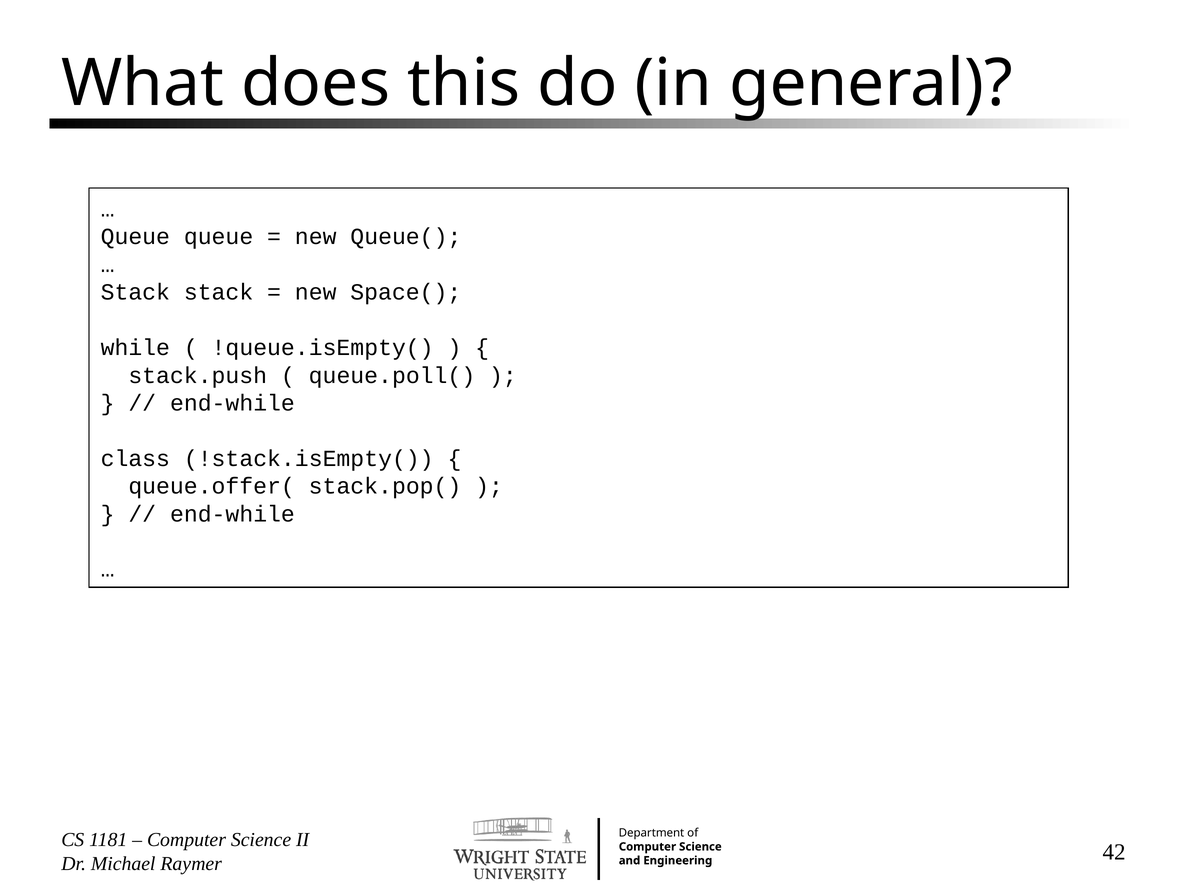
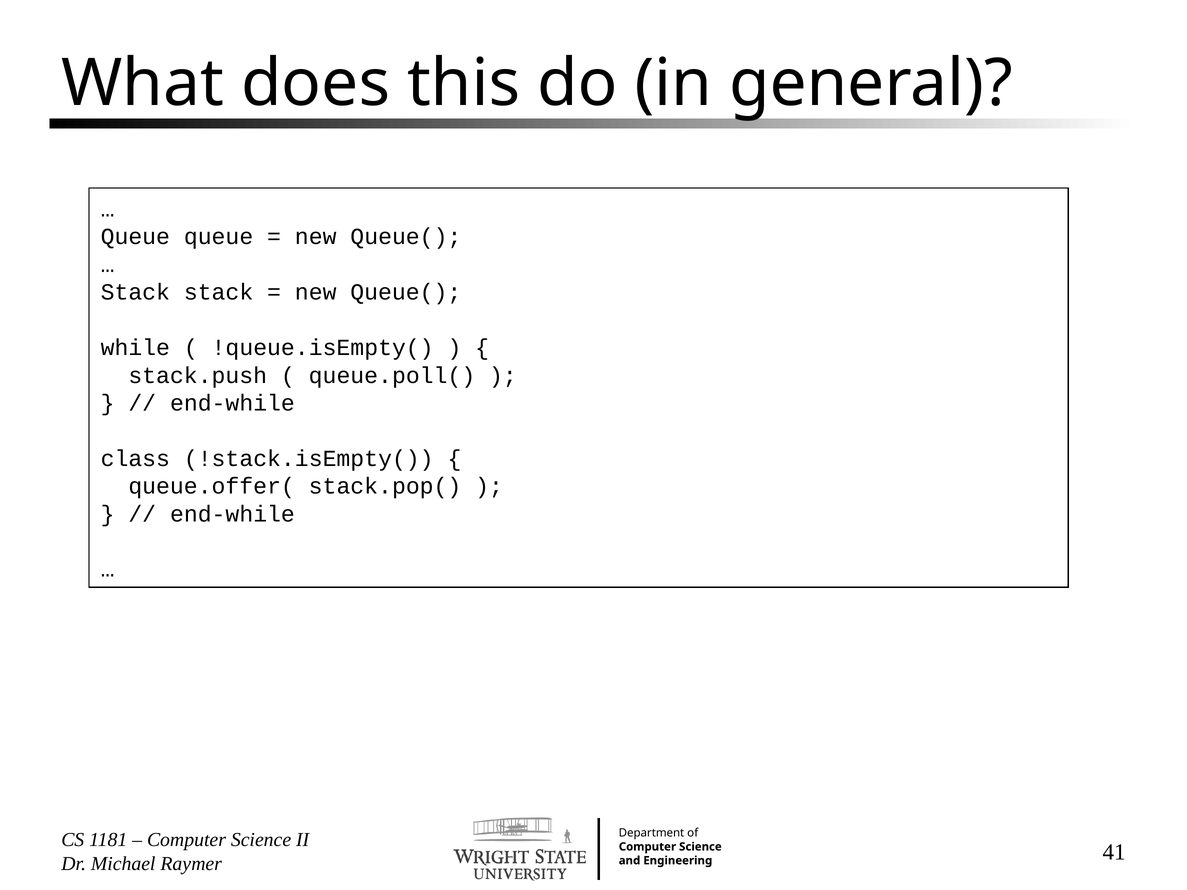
Space( at (406, 292): Space( -> Queue(
42: 42 -> 41
